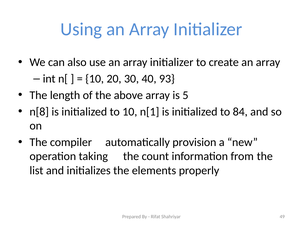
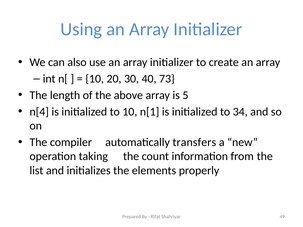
93: 93 -> 73
n[8: n[8 -> n[4
84: 84 -> 34
provision: provision -> transfers
